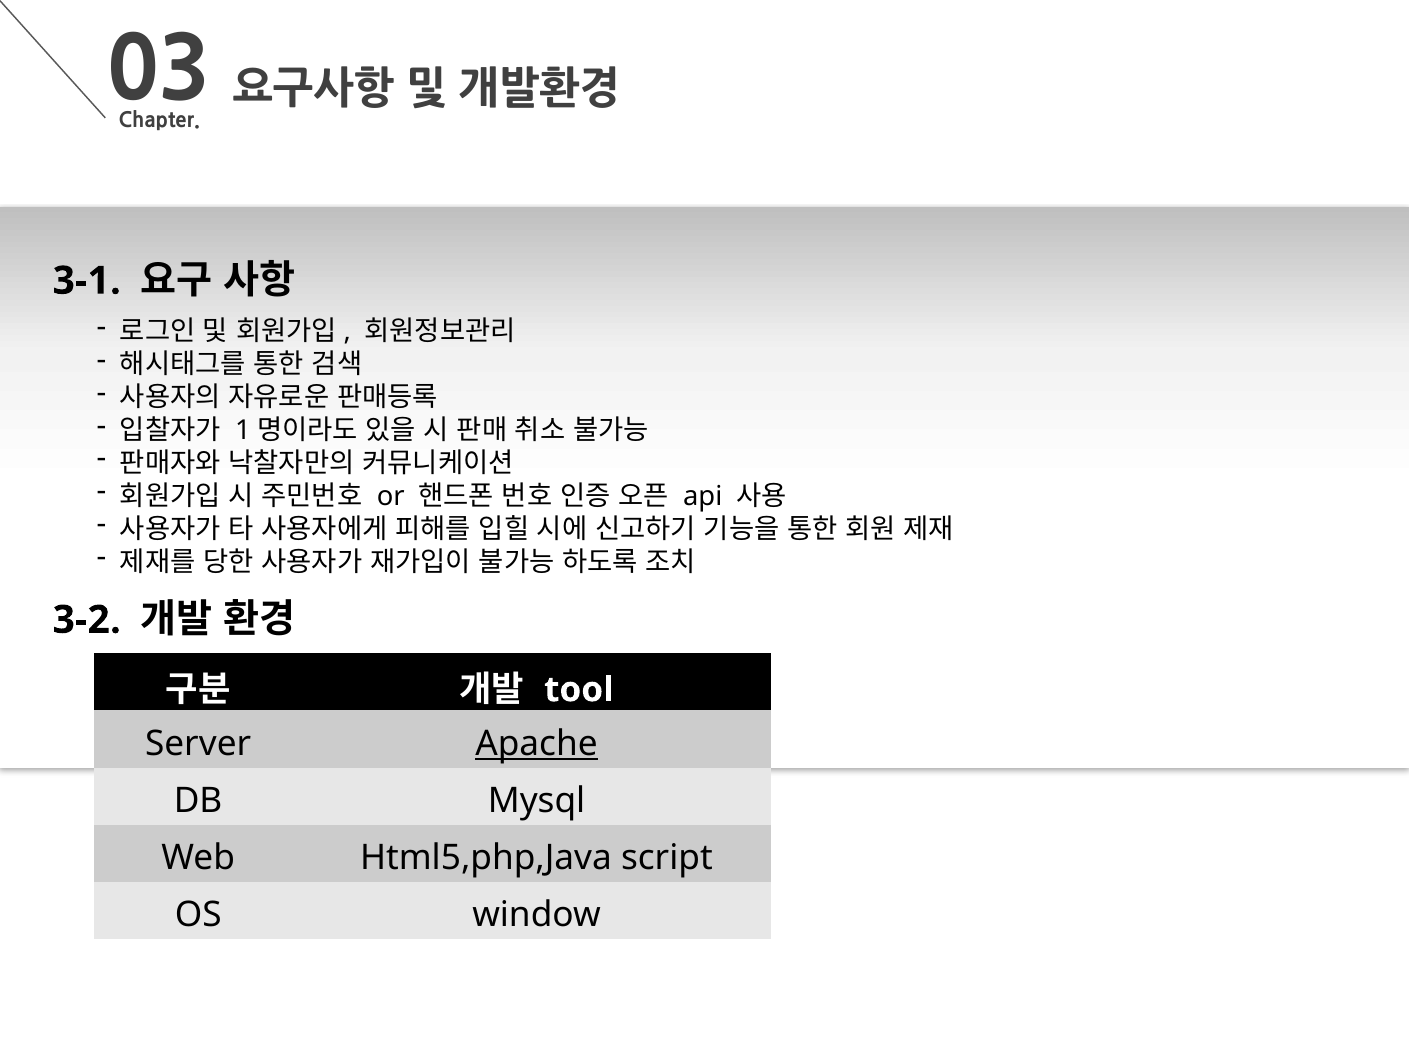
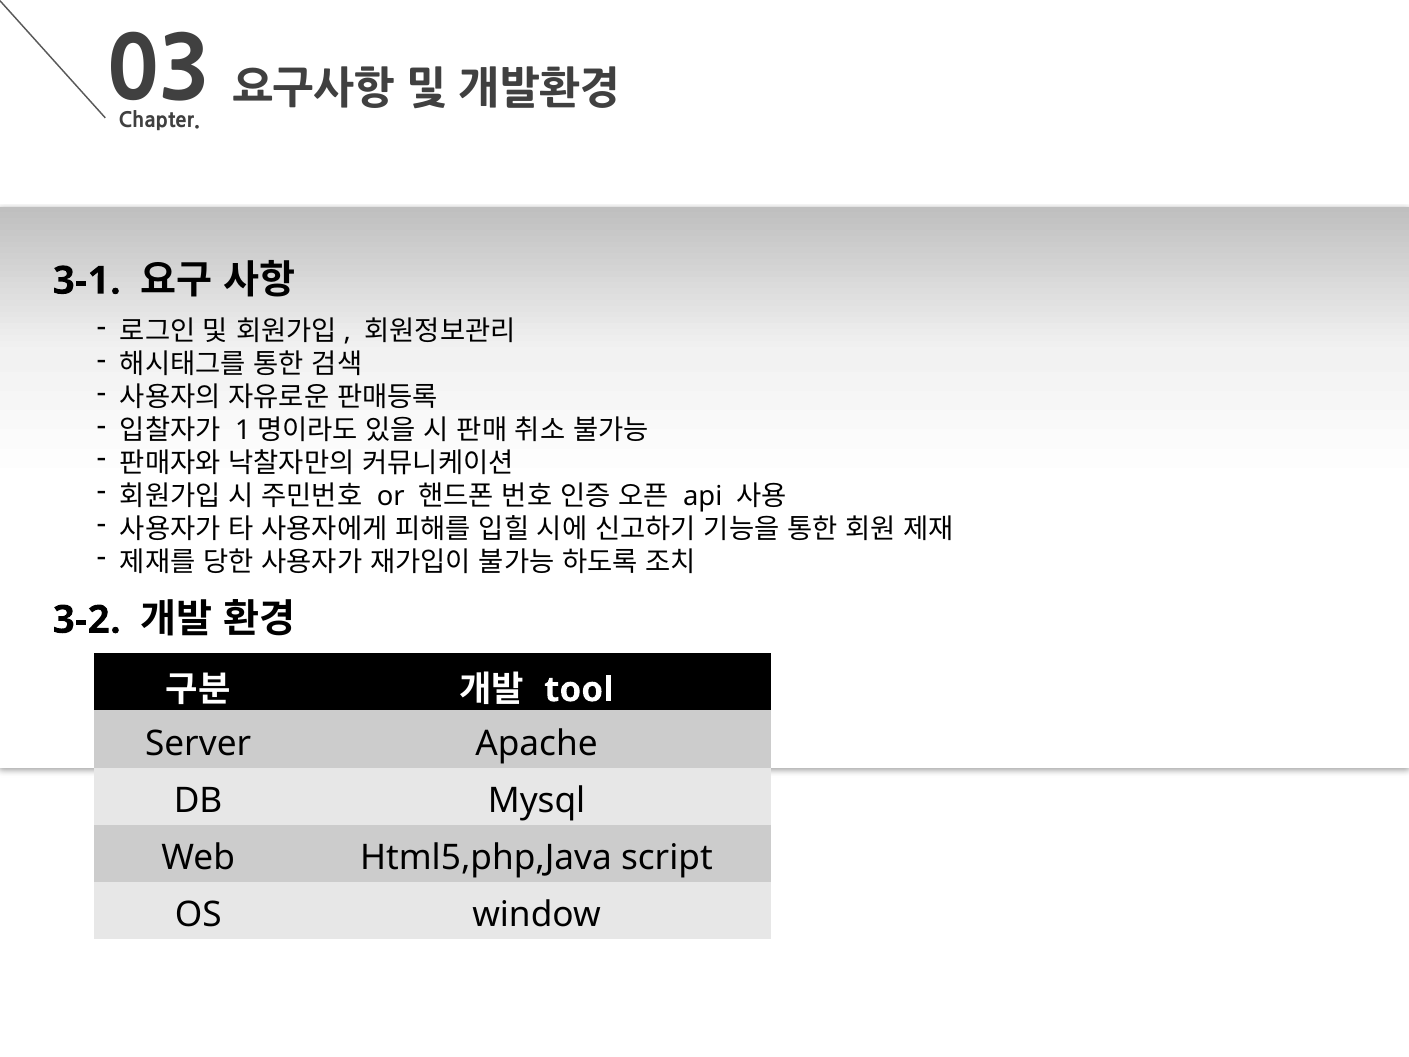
Apache underline: present -> none
